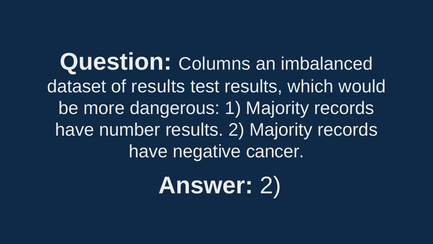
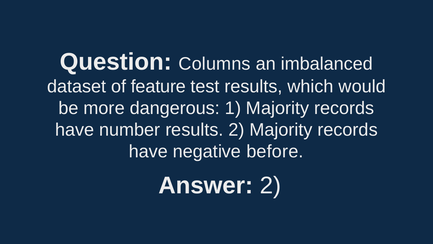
of results: results -> feature
cancer: cancer -> before
